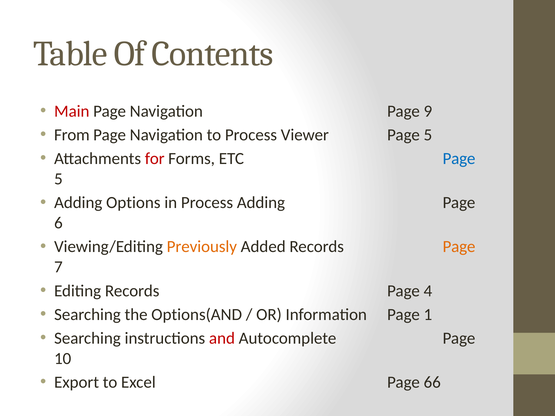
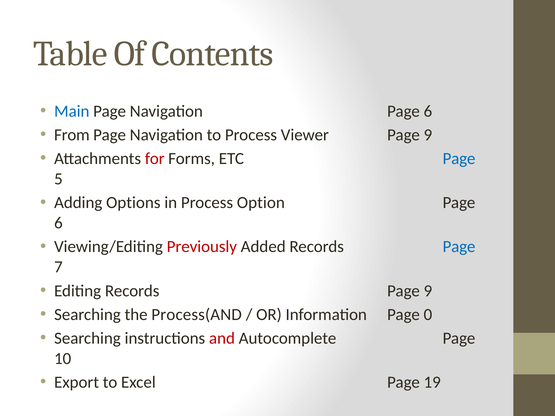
Main colour: red -> blue
Navigation Page 9: 9 -> 6
Viewer Page 5: 5 -> 9
Process Adding: Adding -> Option
Previously colour: orange -> red
Page at (459, 247) colour: orange -> blue
Records Page 4: 4 -> 9
Options(AND: Options(AND -> Process(AND
1: 1 -> 0
66: 66 -> 19
